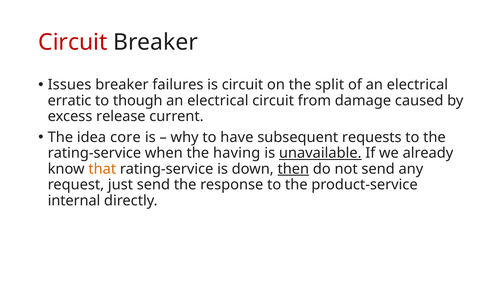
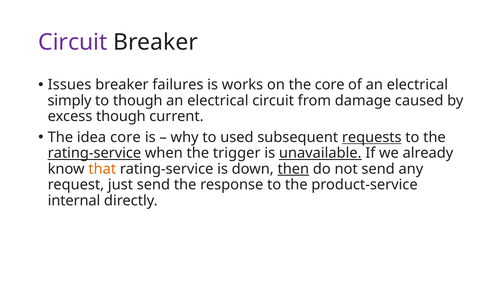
Circuit at (73, 42) colour: red -> purple
is circuit: circuit -> works
the split: split -> core
erratic: erratic -> simply
excess release: release -> though
have: have -> used
requests underline: none -> present
rating-service at (94, 153) underline: none -> present
having: having -> trigger
